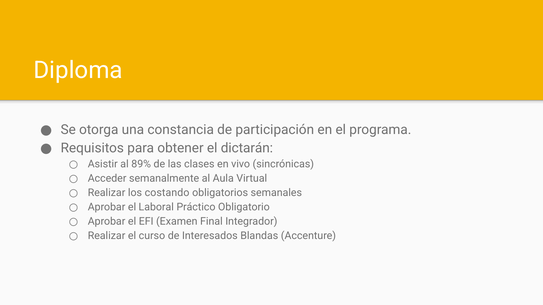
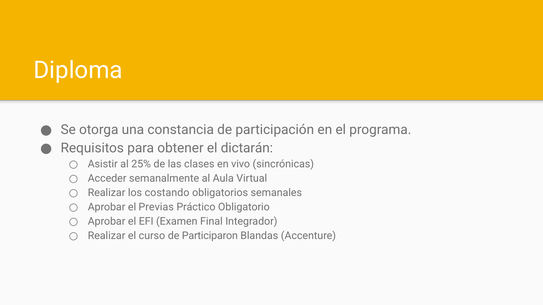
89%: 89% -> 25%
Laboral: Laboral -> Previas
Interesados: Interesados -> Participaron
